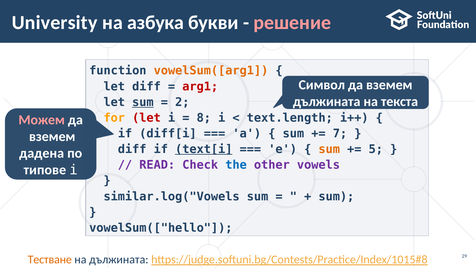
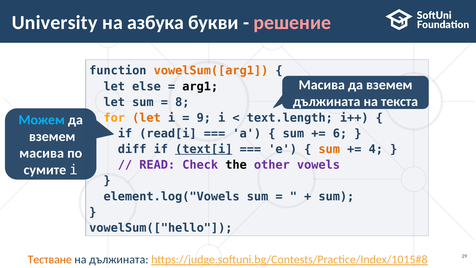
Символ at (322, 85): Символ -> Масива
let diff: diff -> else
arg1 colour: red -> black
sum at (143, 102) underline: present -> none
2: 2 -> 8
let at (146, 118) colour: red -> orange
8: 8 -> 9
Можем colour: pink -> light blue
diff[i: diff[i -> read[i
7: 7 -> 6
5: 5 -> 4
дадена at (42, 153): дадена -> масива
the colour: blue -> black
типове: типове -> сумите
similar.log("Vowels: similar.log("Vowels -> element.log("Vowels
